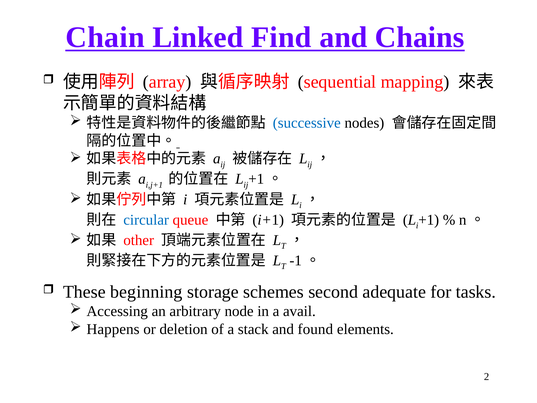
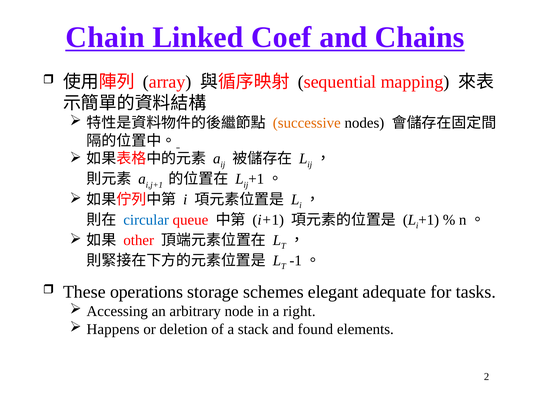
Find: Find -> Coef
successive colour: blue -> orange
beginning: beginning -> operations
second: second -> elegant
avail: avail -> right
